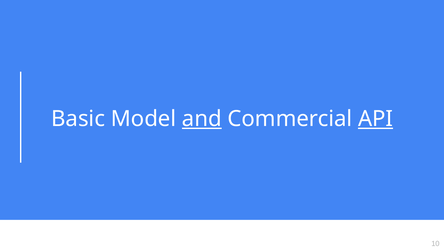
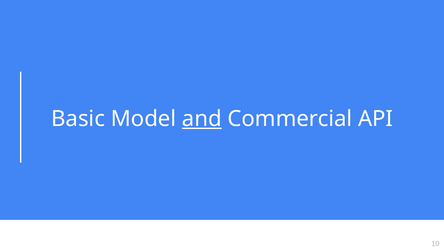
API underline: present -> none
